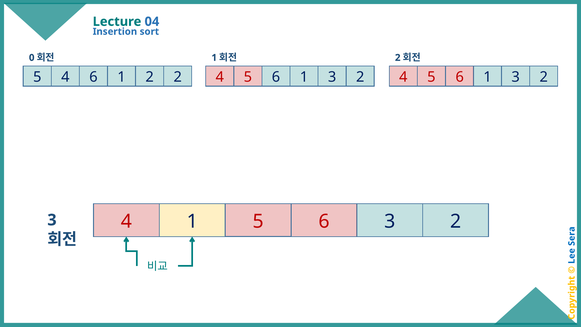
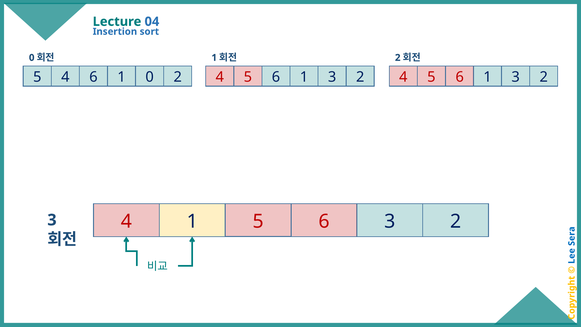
1 2: 2 -> 0
